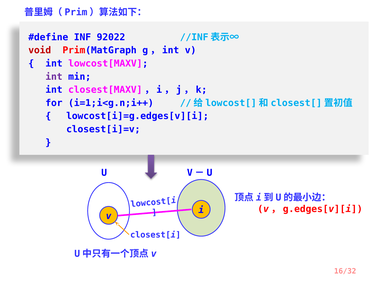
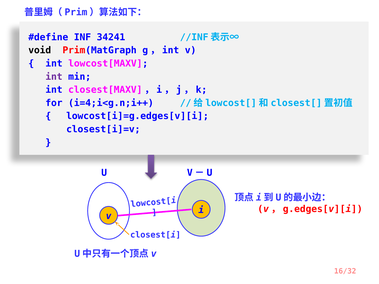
92022: 92022 -> 34241
void colour: red -> black
i=1;i<g.n;i++: i=1;i<g.n;i++ -> i=4;i<g.n;i++
